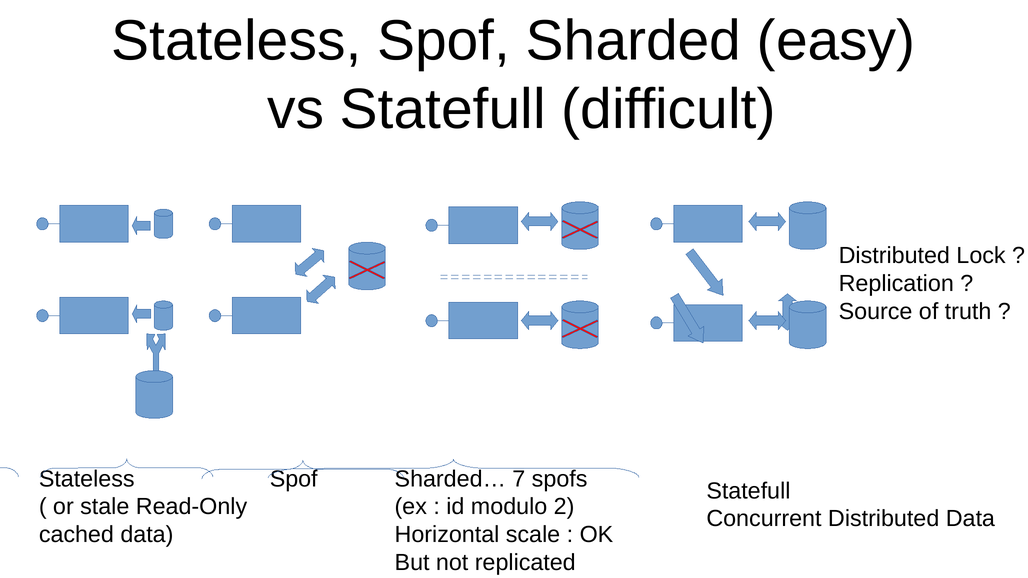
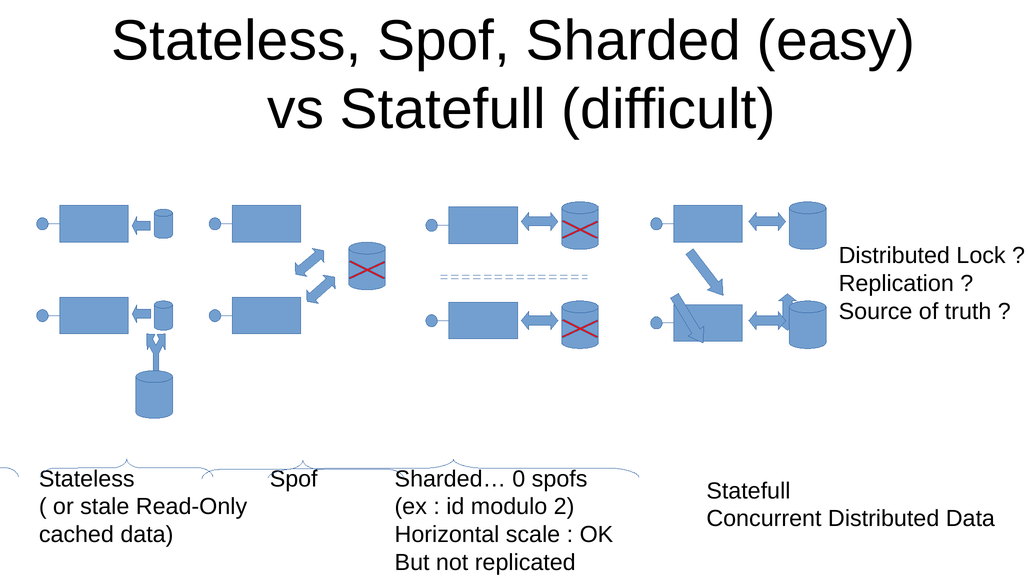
7: 7 -> 0
